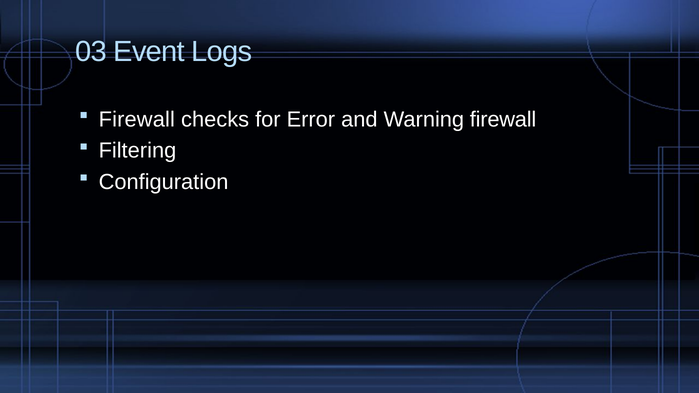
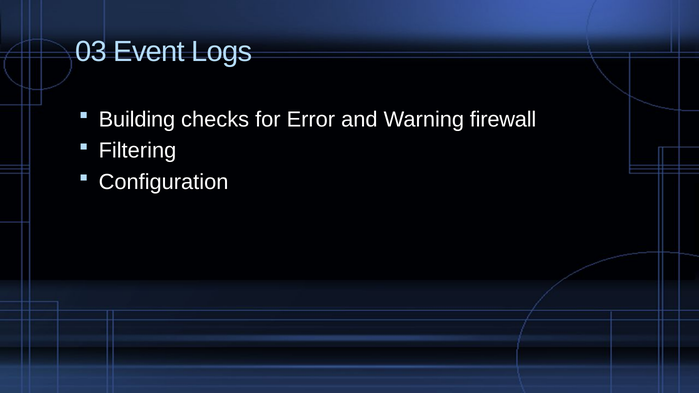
Firewall at (137, 119): Firewall -> Building
